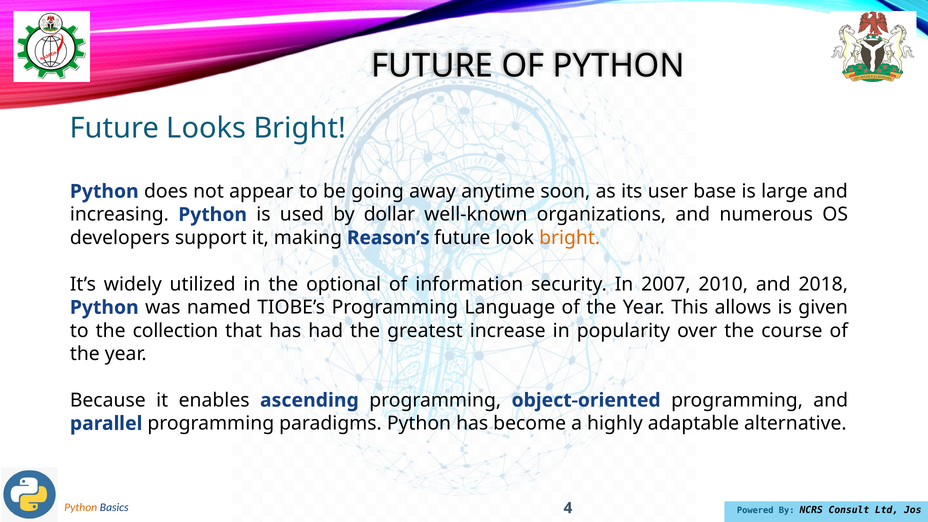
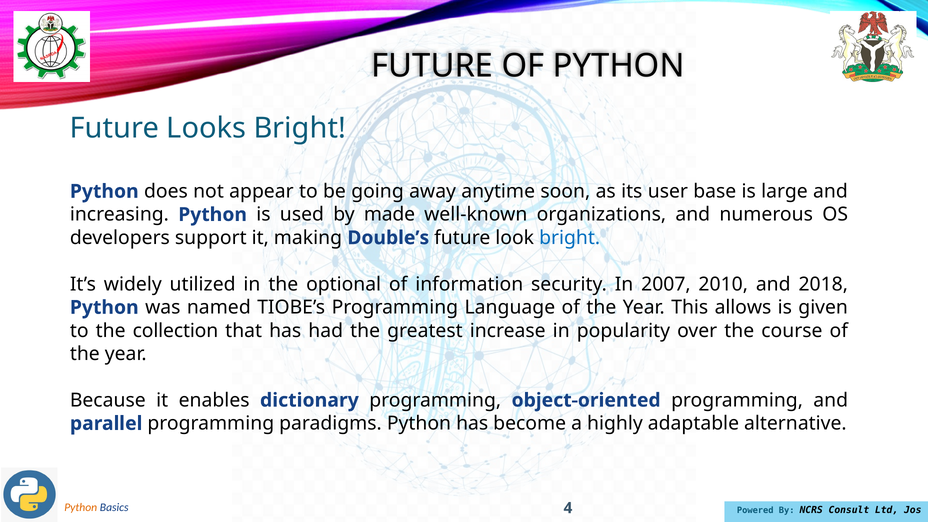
dollar: dollar -> made
Reason’s: Reason’s -> Double’s
bright at (570, 238) colour: orange -> blue
ascending: ascending -> dictionary
